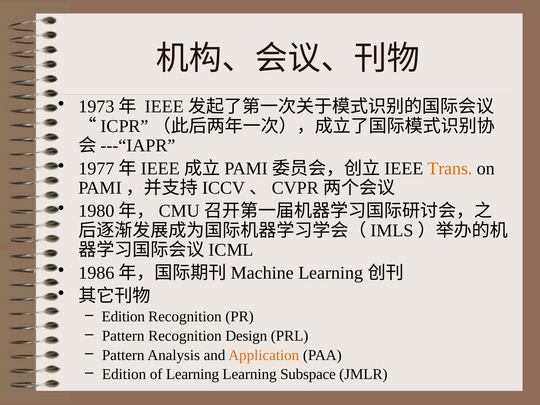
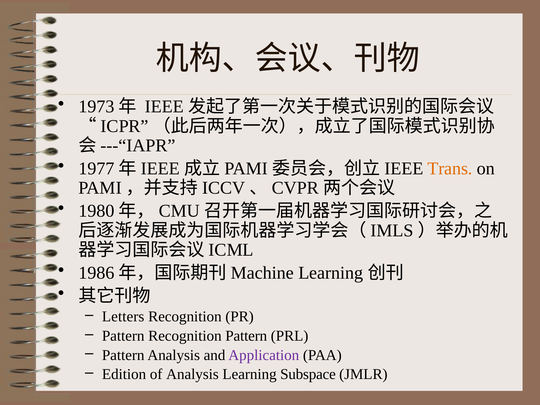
Edition at (123, 317): Edition -> Letters
Recognition Design: Design -> Pattern
Application colour: orange -> purple
of Learning: Learning -> Analysis
